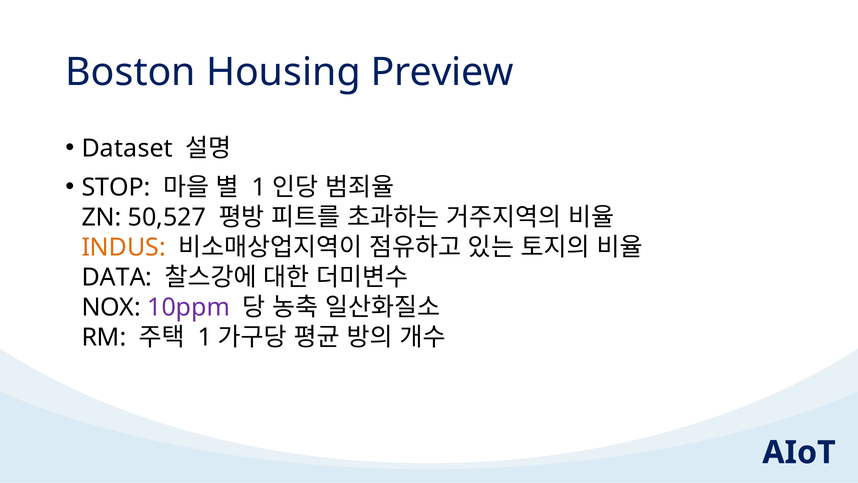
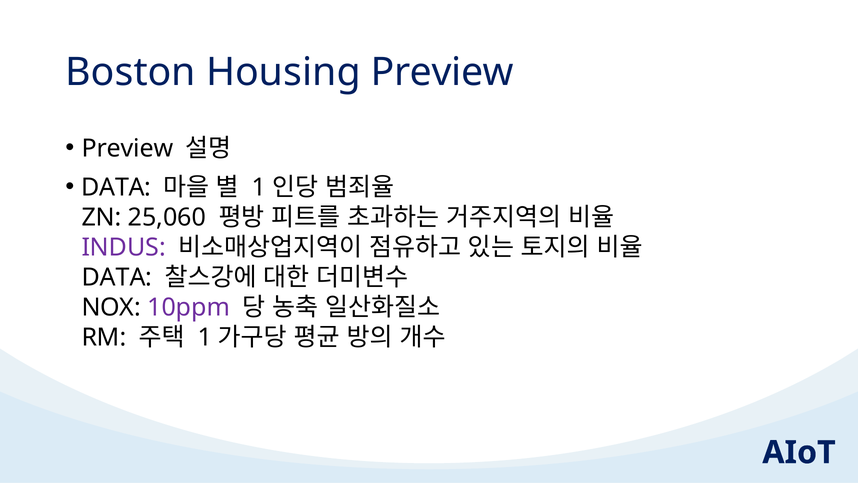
Dataset at (127, 148): Dataset -> Preview
STOP at (116, 187): STOP -> DATA
50,527: 50,527 -> 25,060
INDUS colour: orange -> purple
